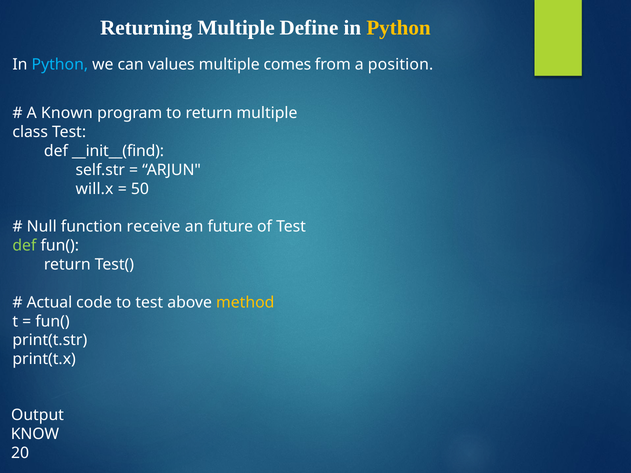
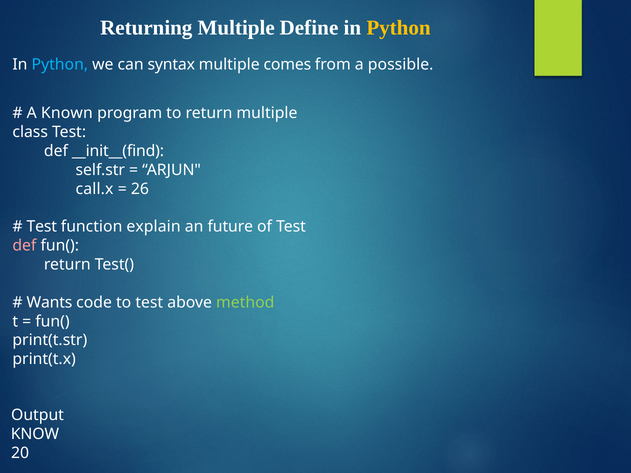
values: values -> syntax
position: position -> possible
will.x: will.x -> call.x
50: 50 -> 26
Null at (42, 227): Null -> Test
receive: receive -> explain
def at (24, 246) colour: light green -> pink
Actual: Actual -> Wants
method colour: yellow -> light green
